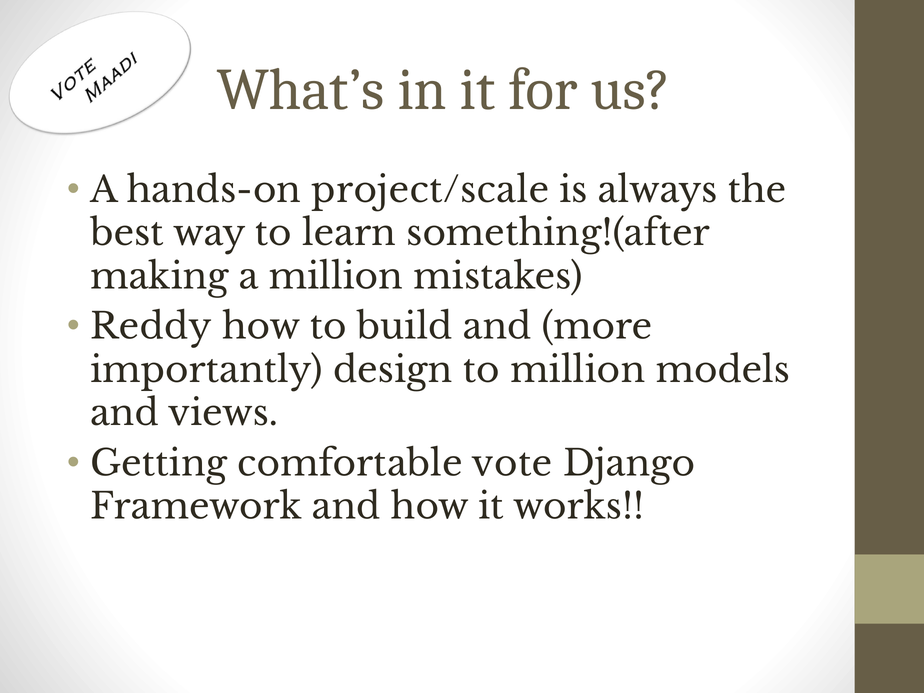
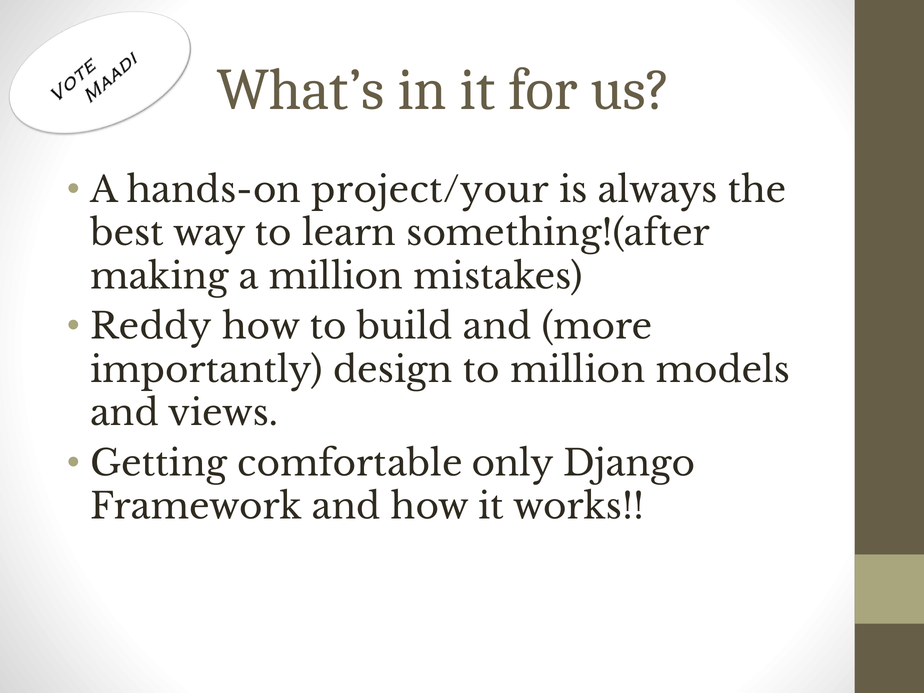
project/scale: project/scale -> project/your
vote: vote -> only
